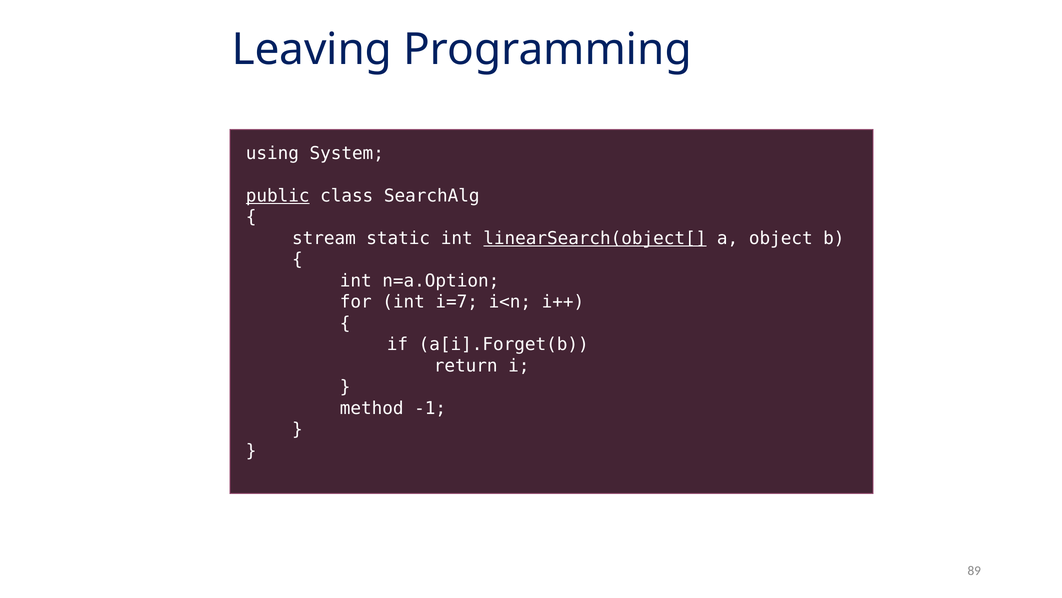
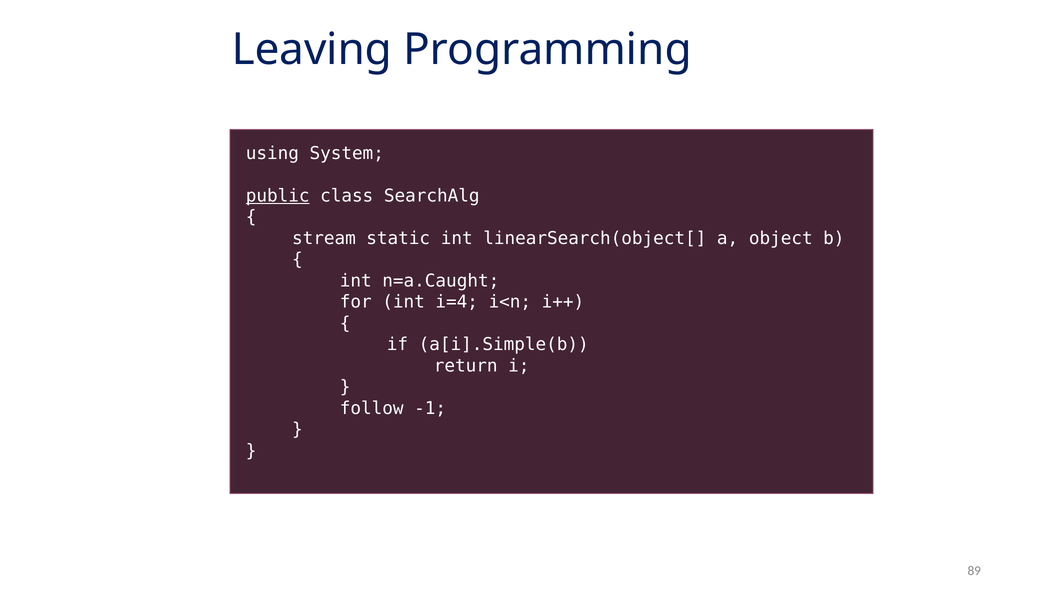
linearSearch(object[ underline: present -> none
n=a.Option: n=a.Option -> n=a.Caught
i=7: i=7 -> i=4
a[i].Forget(b: a[i].Forget(b -> a[i].Simple(b
method: method -> follow
